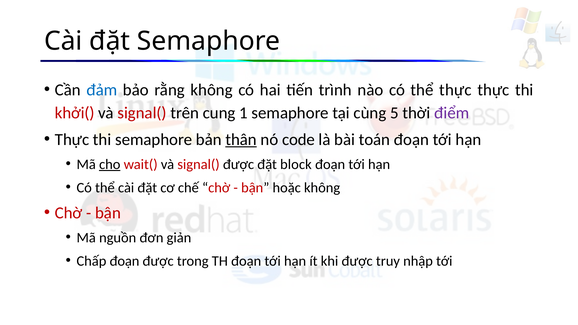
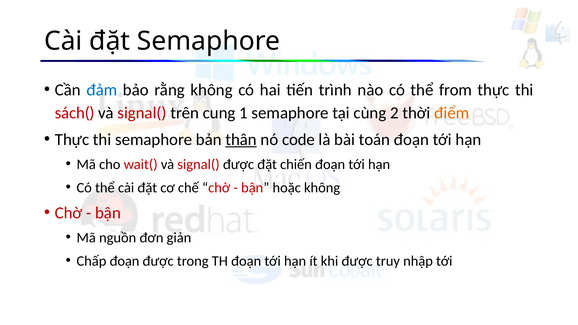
thể thực: thực -> from
khởi(: khởi( -> sách(
5: 5 -> 2
điểm colour: purple -> orange
cho underline: present -> none
block: block -> chiến
